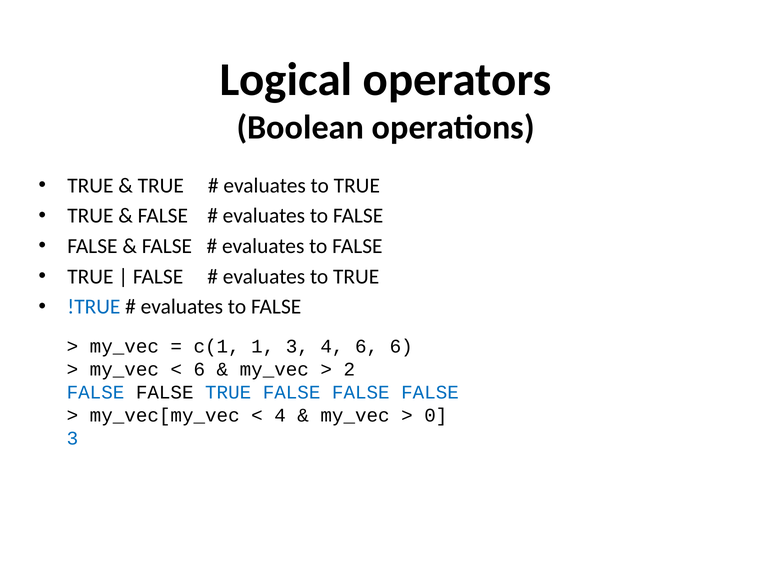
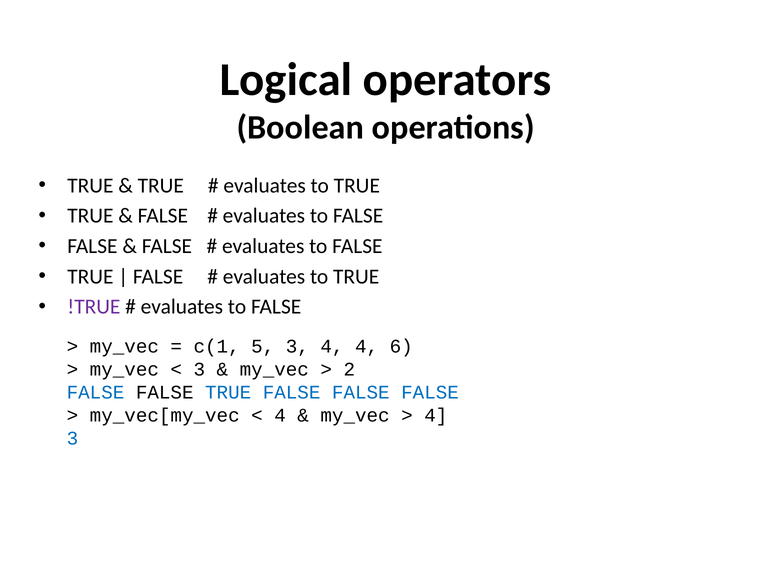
!TRUE colour: blue -> purple
1: 1 -> 5
4 6: 6 -> 4
6 at (199, 369): 6 -> 3
0 at (436, 415): 0 -> 4
